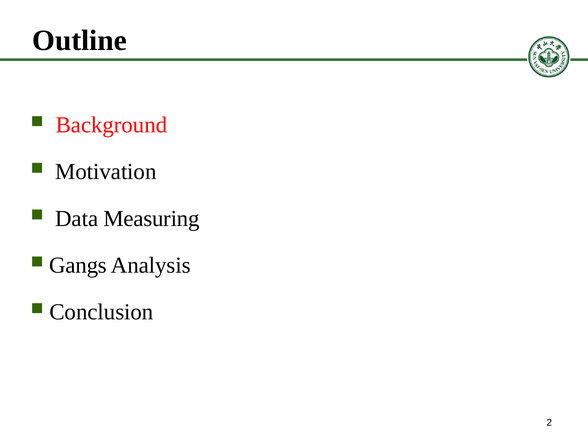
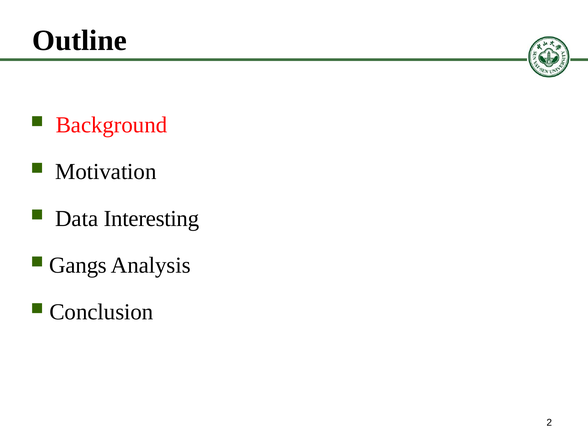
Measuring: Measuring -> Interesting
